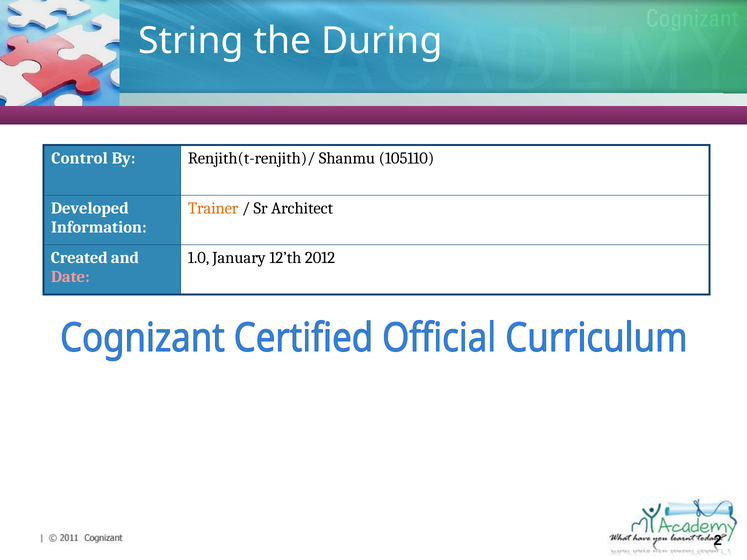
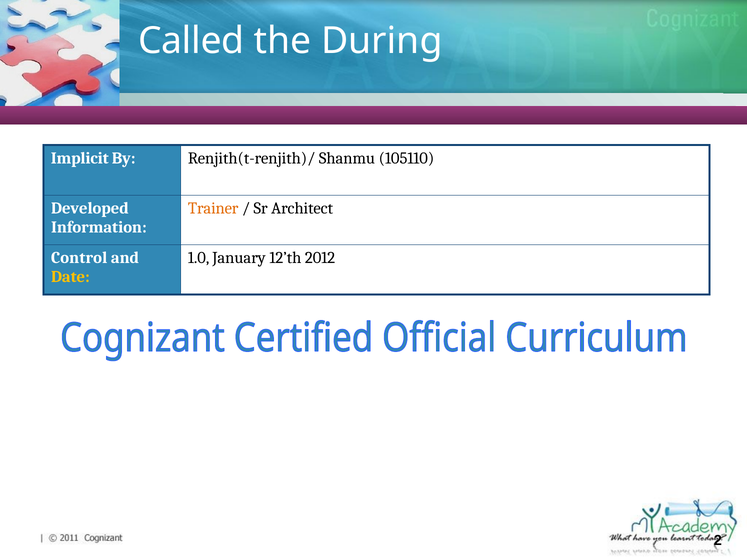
String: String -> Called
Control: Control -> Implicit
Created: Created -> Control
Date colour: pink -> yellow
